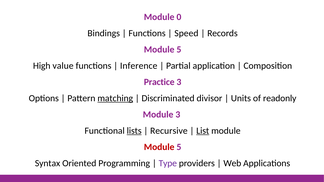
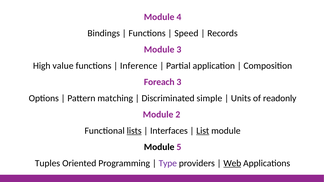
0: 0 -> 4
5 at (179, 50): 5 -> 3
Practice: Practice -> Foreach
matching underline: present -> none
divisor: divisor -> simple
Module 3: 3 -> 2
Recursive: Recursive -> Interfaces
Module at (159, 147) colour: red -> black
Syntax: Syntax -> Tuples
Web underline: none -> present
